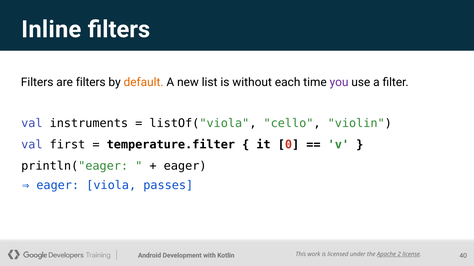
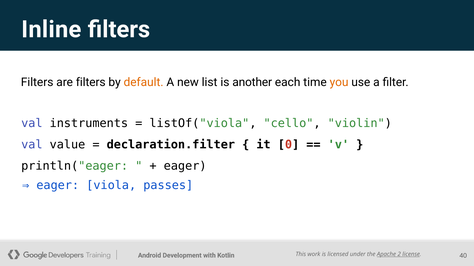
without: without -> another
you colour: purple -> orange
first: first -> value
temperature.filter: temperature.filter -> declaration.filter
